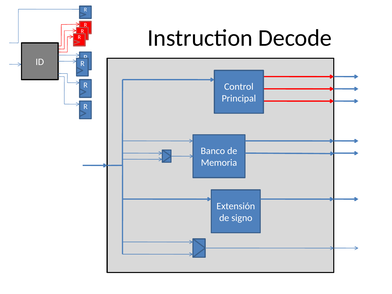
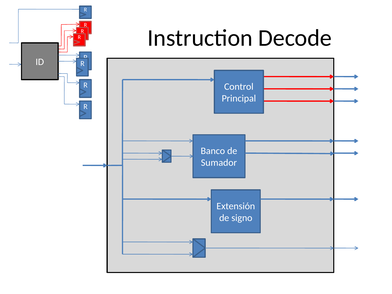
Memoria: Memoria -> Sumador
